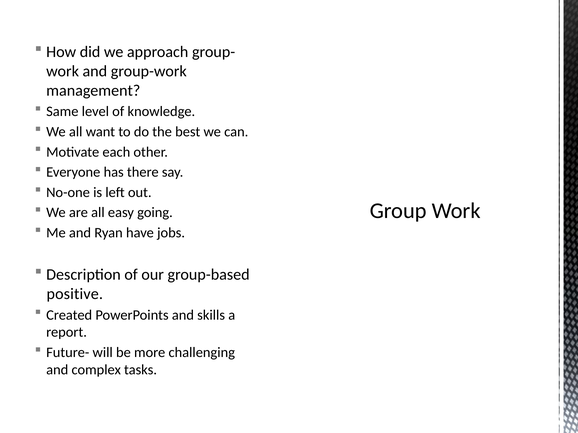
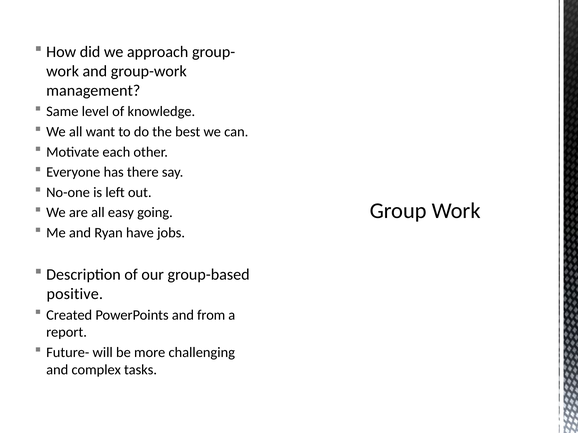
skills: skills -> from
